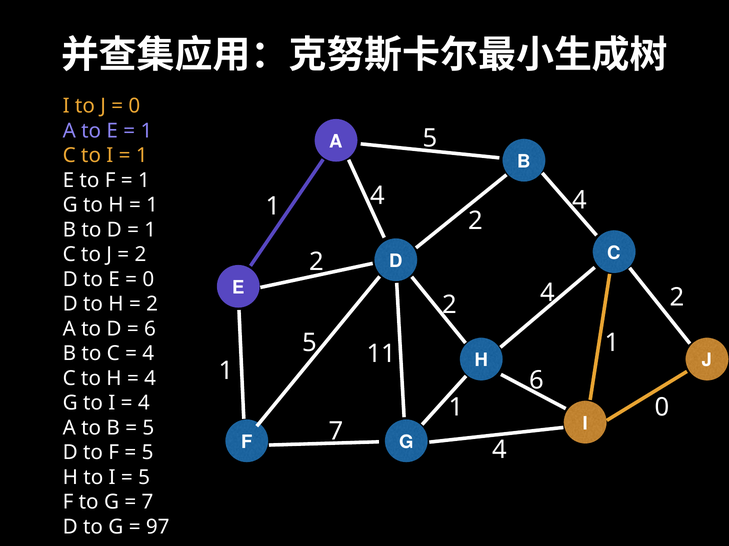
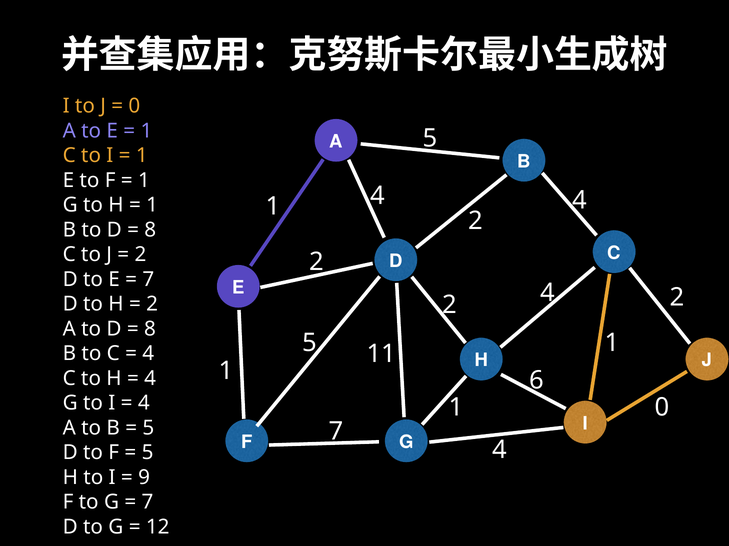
1 at (150, 230): 1 -> 8
0 at (148, 280): 0 -> 7
6 at (150, 329): 6 -> 8
5 at (144, 478): 5 -> 9
97: 97 -> 12
